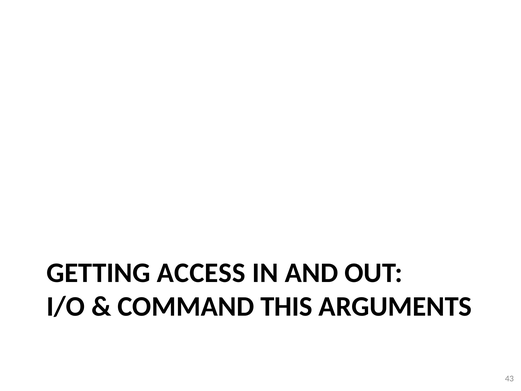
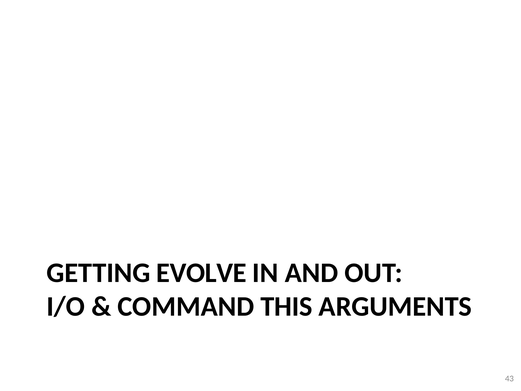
ACCESS: ACCESS -> EVOLVE
